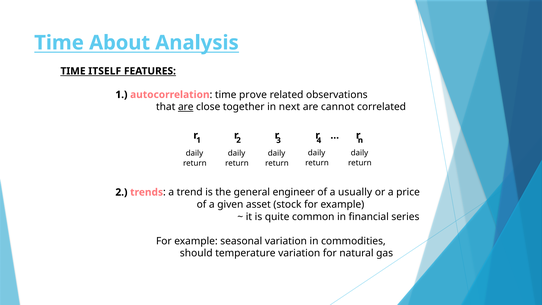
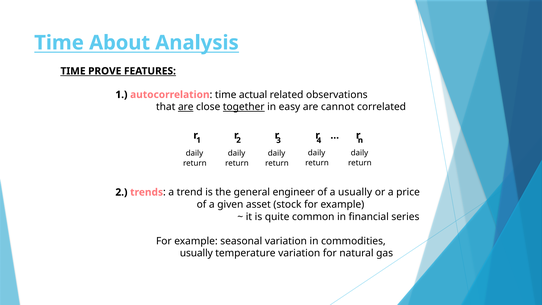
ITSELF: ITSELF -> PROVE
prove: prove -> actual
together underline: none -> present
next: next -> easy
should at (196, 253): should -> usually
